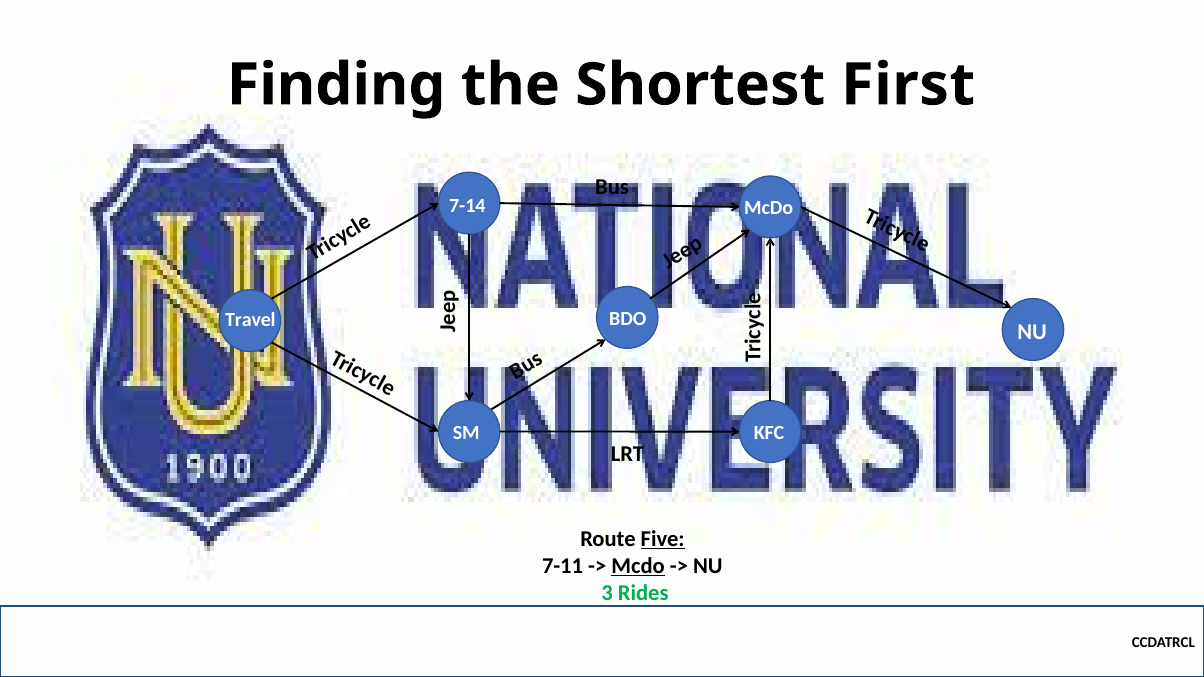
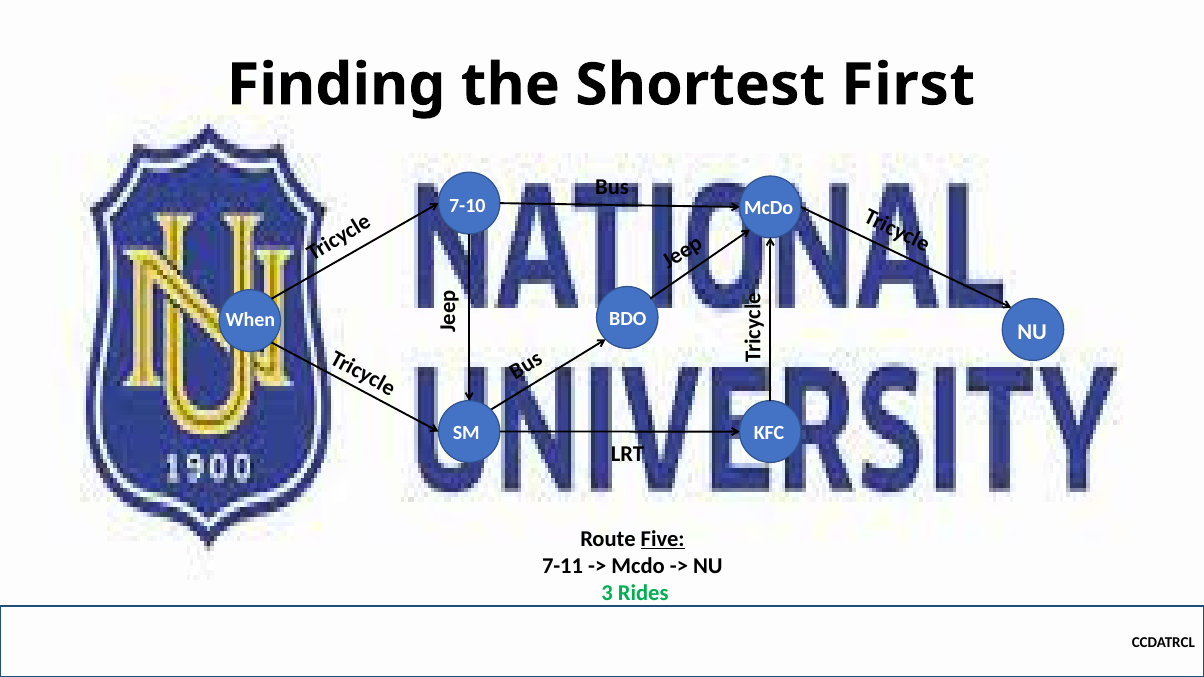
7-14: 7-14 -> 7-10
Travel: Travel -> When
Mcdo at (638, 566) underline: present -> none
